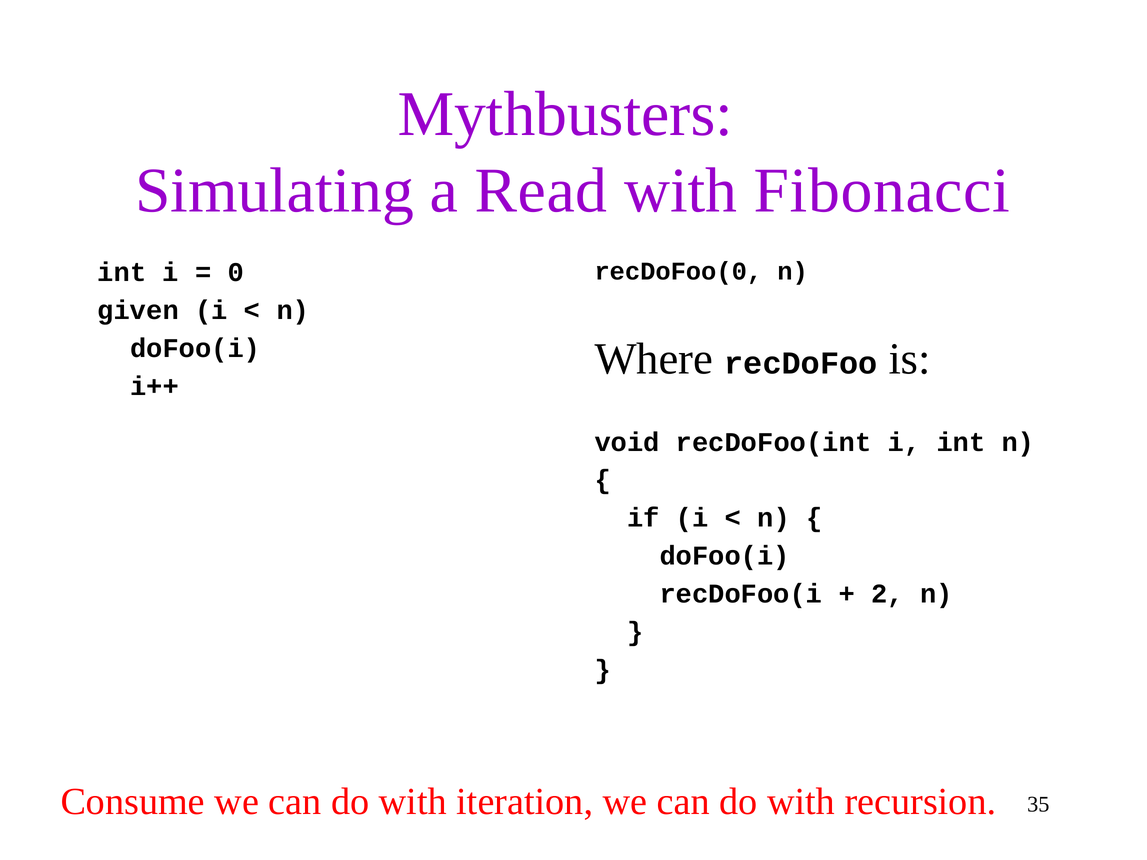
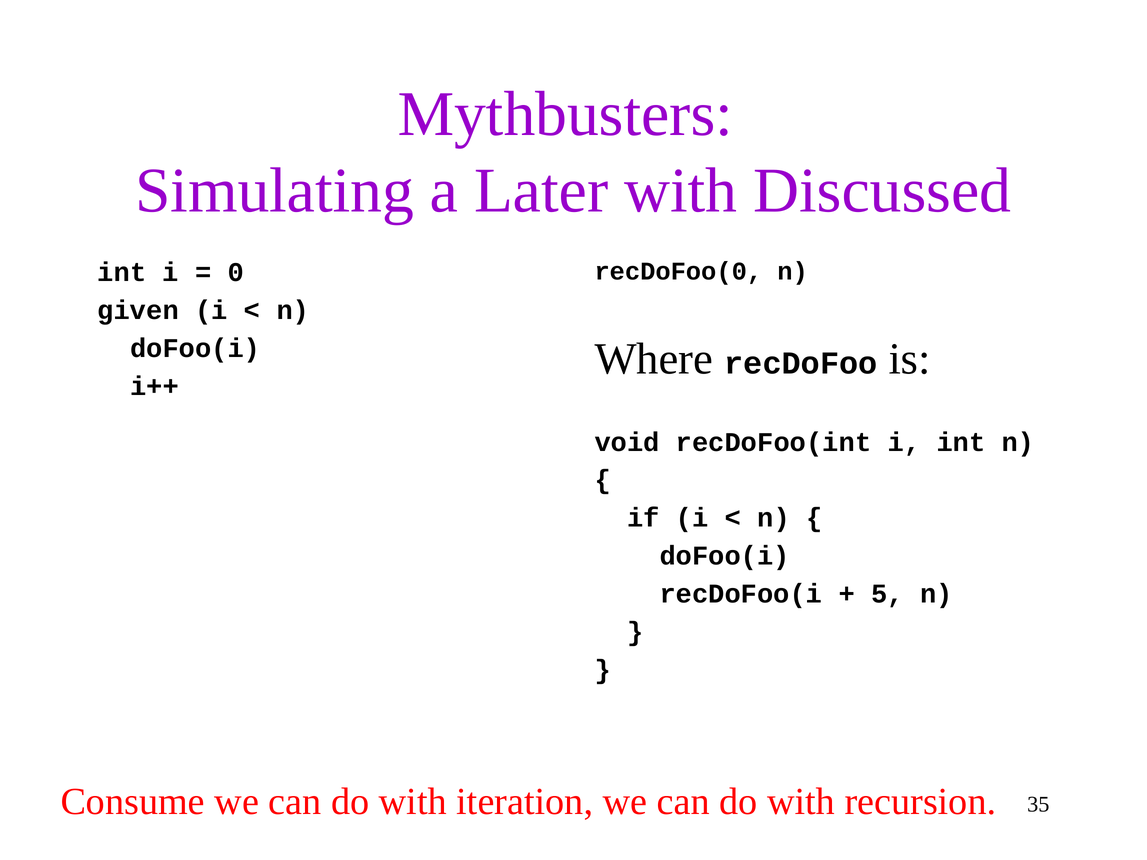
Read: Read -> Later
Fibonacci: Fibonacci -> Discussed
2: 2 -> 5
